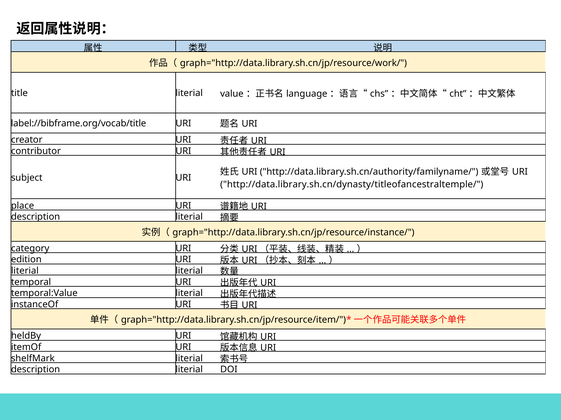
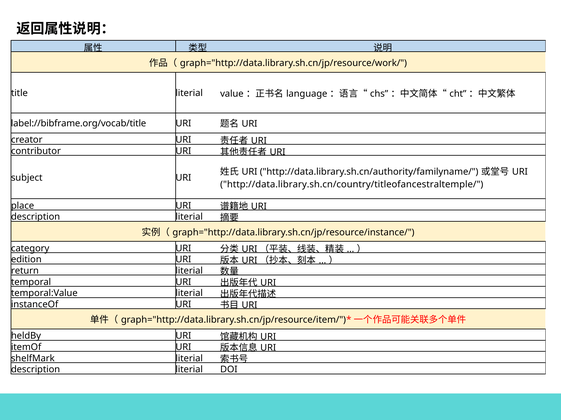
http://data.library.sh.cn/dynasty/titleofancestraltemple/: http://data.library.sh.cn/dynasty/titleofancestraltemple/ -> http://data.library.sh.cn/country/titleofancestraltemple/
literial at (25, 271): literial -> return
